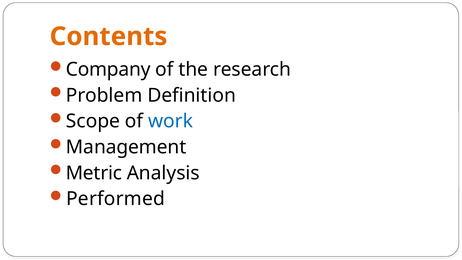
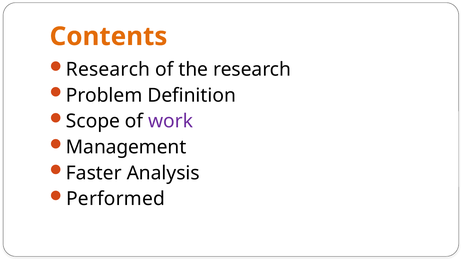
Company at (108, 69): Company -> Research
work colour: blue -> purple
Metric: Metric -> Faster
